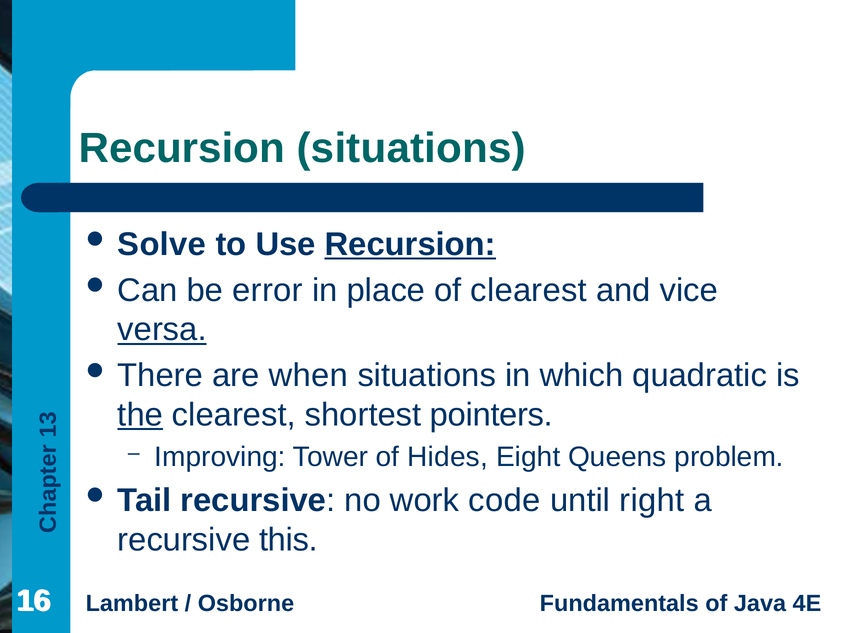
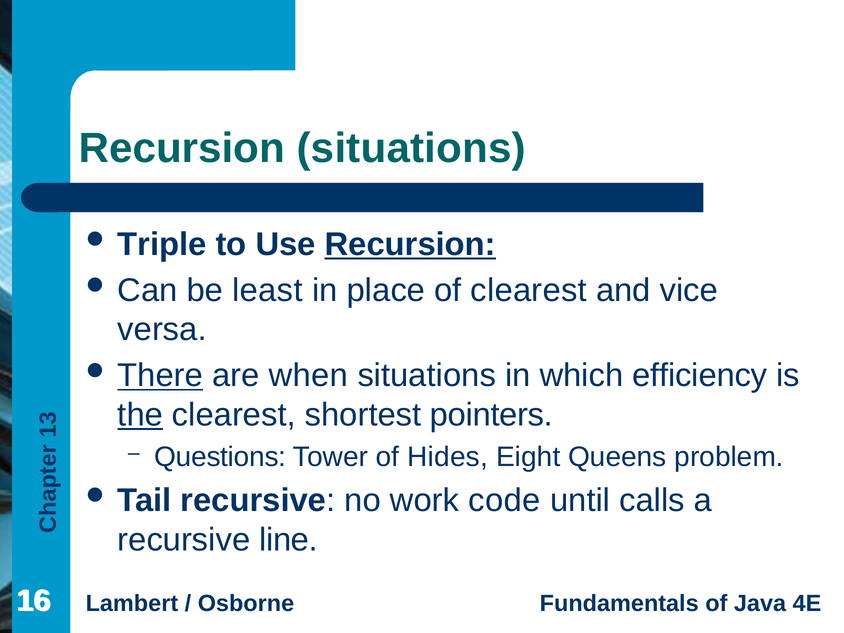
Solve: Solve -> Triple
error: error -> least
versa underline: present -> none
There underline: none -> present
quadratic: quadratic -> efficiency
Improving: Improving -> Questions
right: right -> calls
this: this -> line
